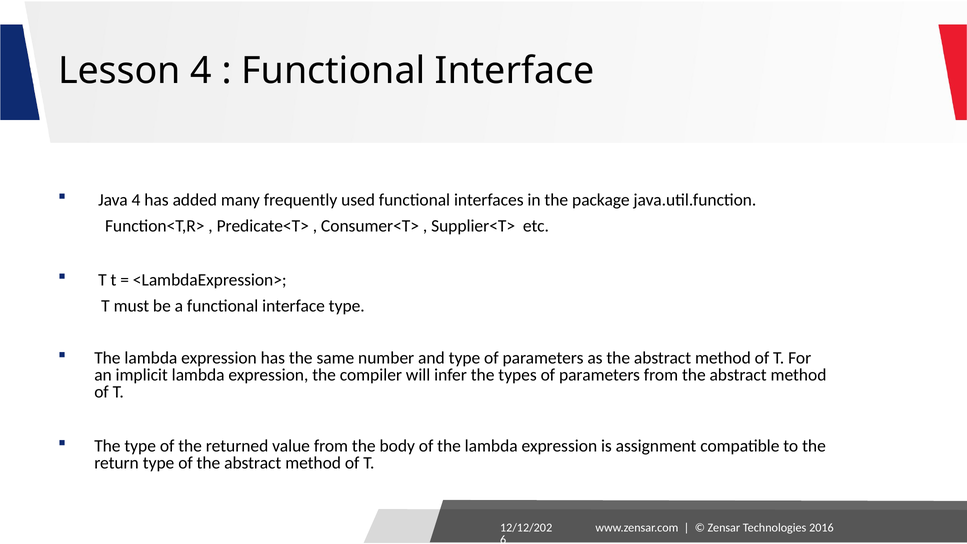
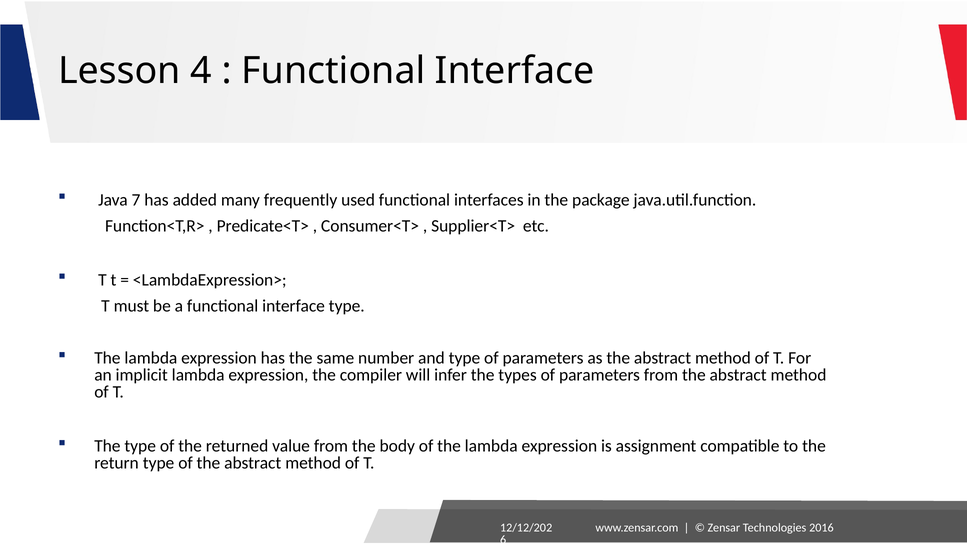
Java 4: 4 -> 7
